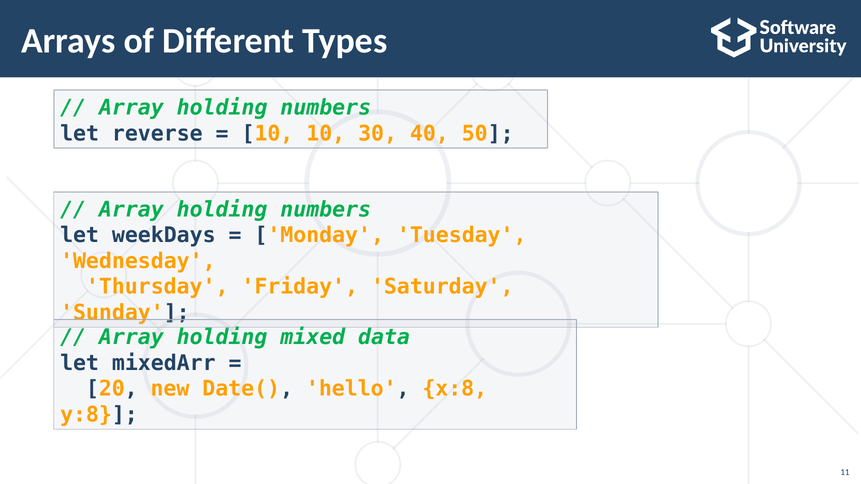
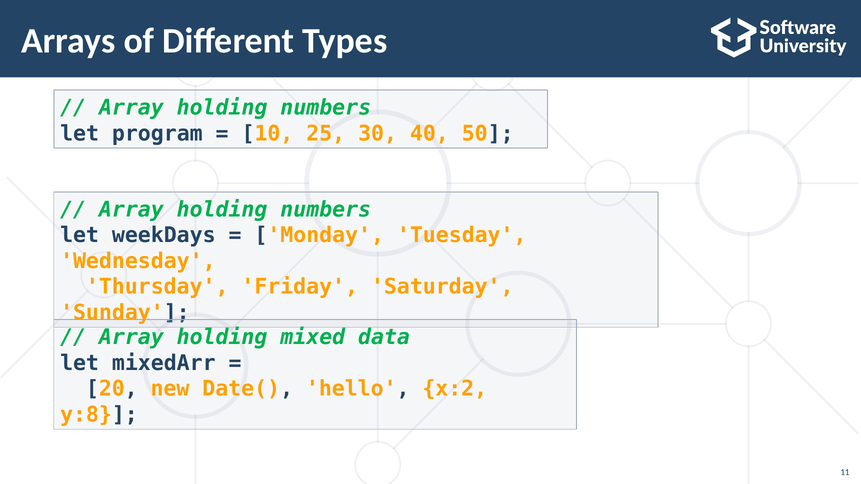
reverse: reverse -> program
10 10: 10 -> 25
x:8: x:8 -> x:2
